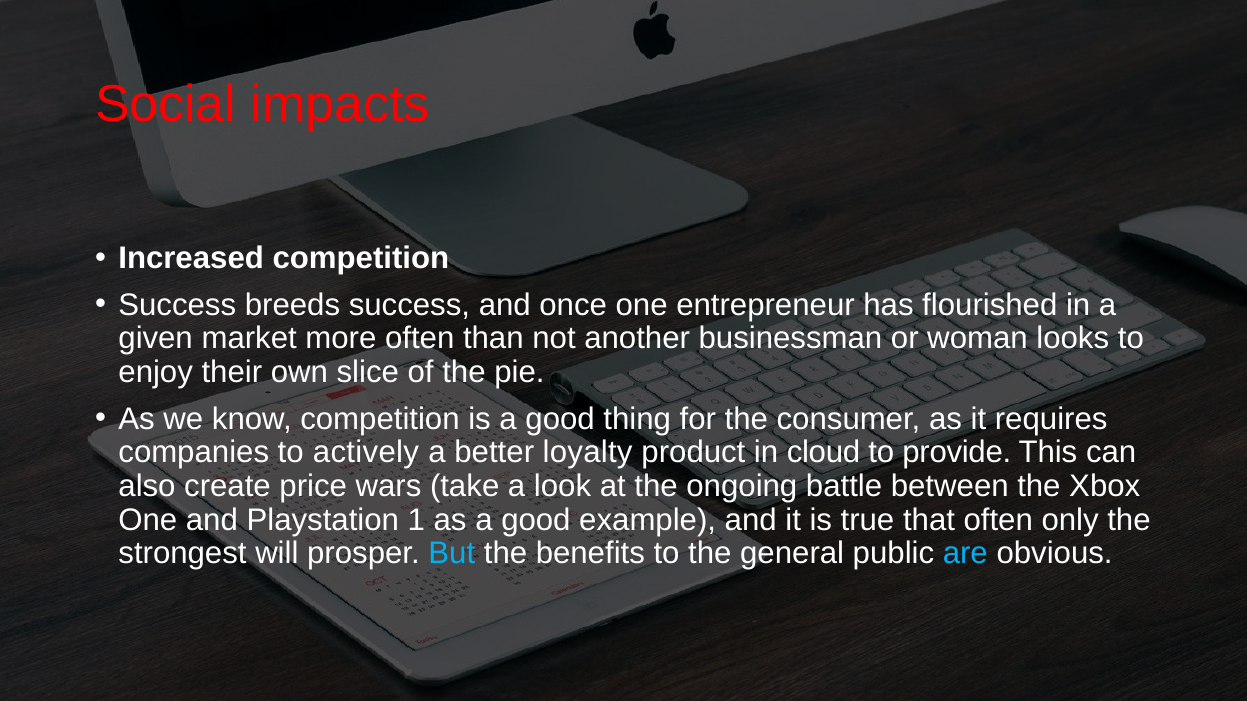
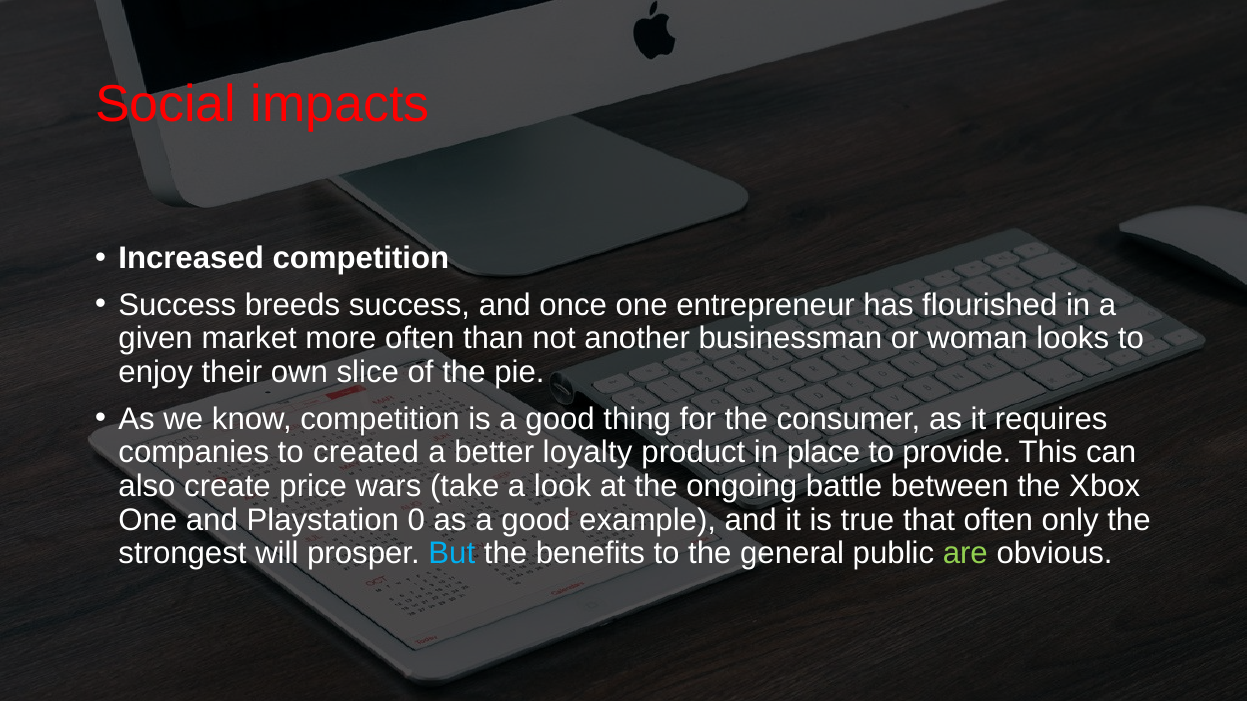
actively: actively -> created
cloud: cloud -> place
1: 1 -> 0
are colour: light blue -> light green
